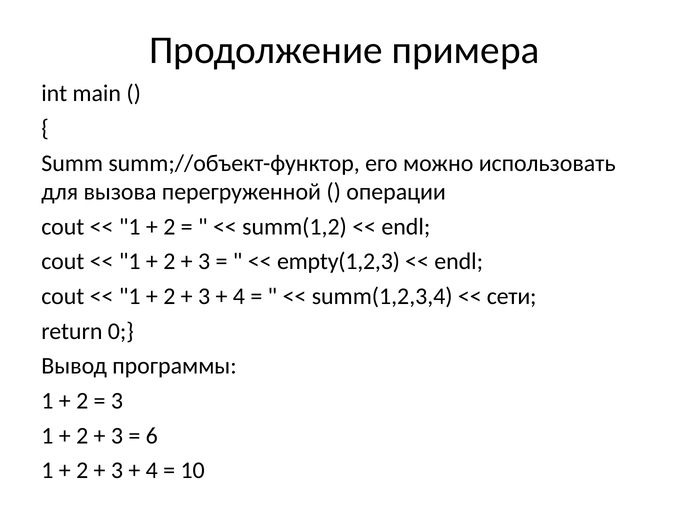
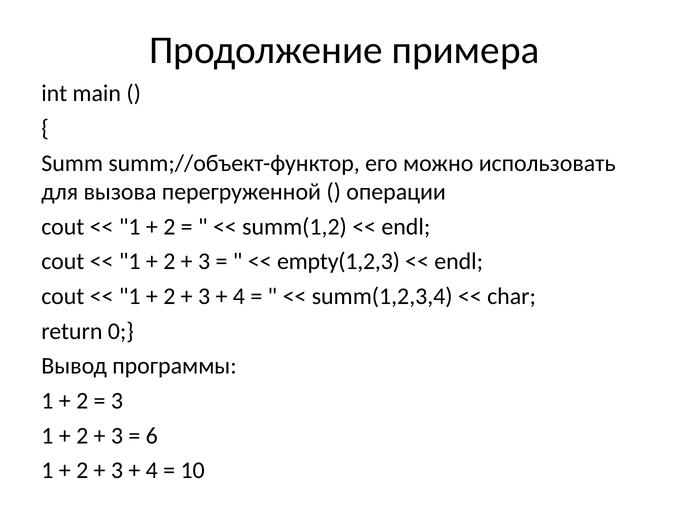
сети: сети -> char
